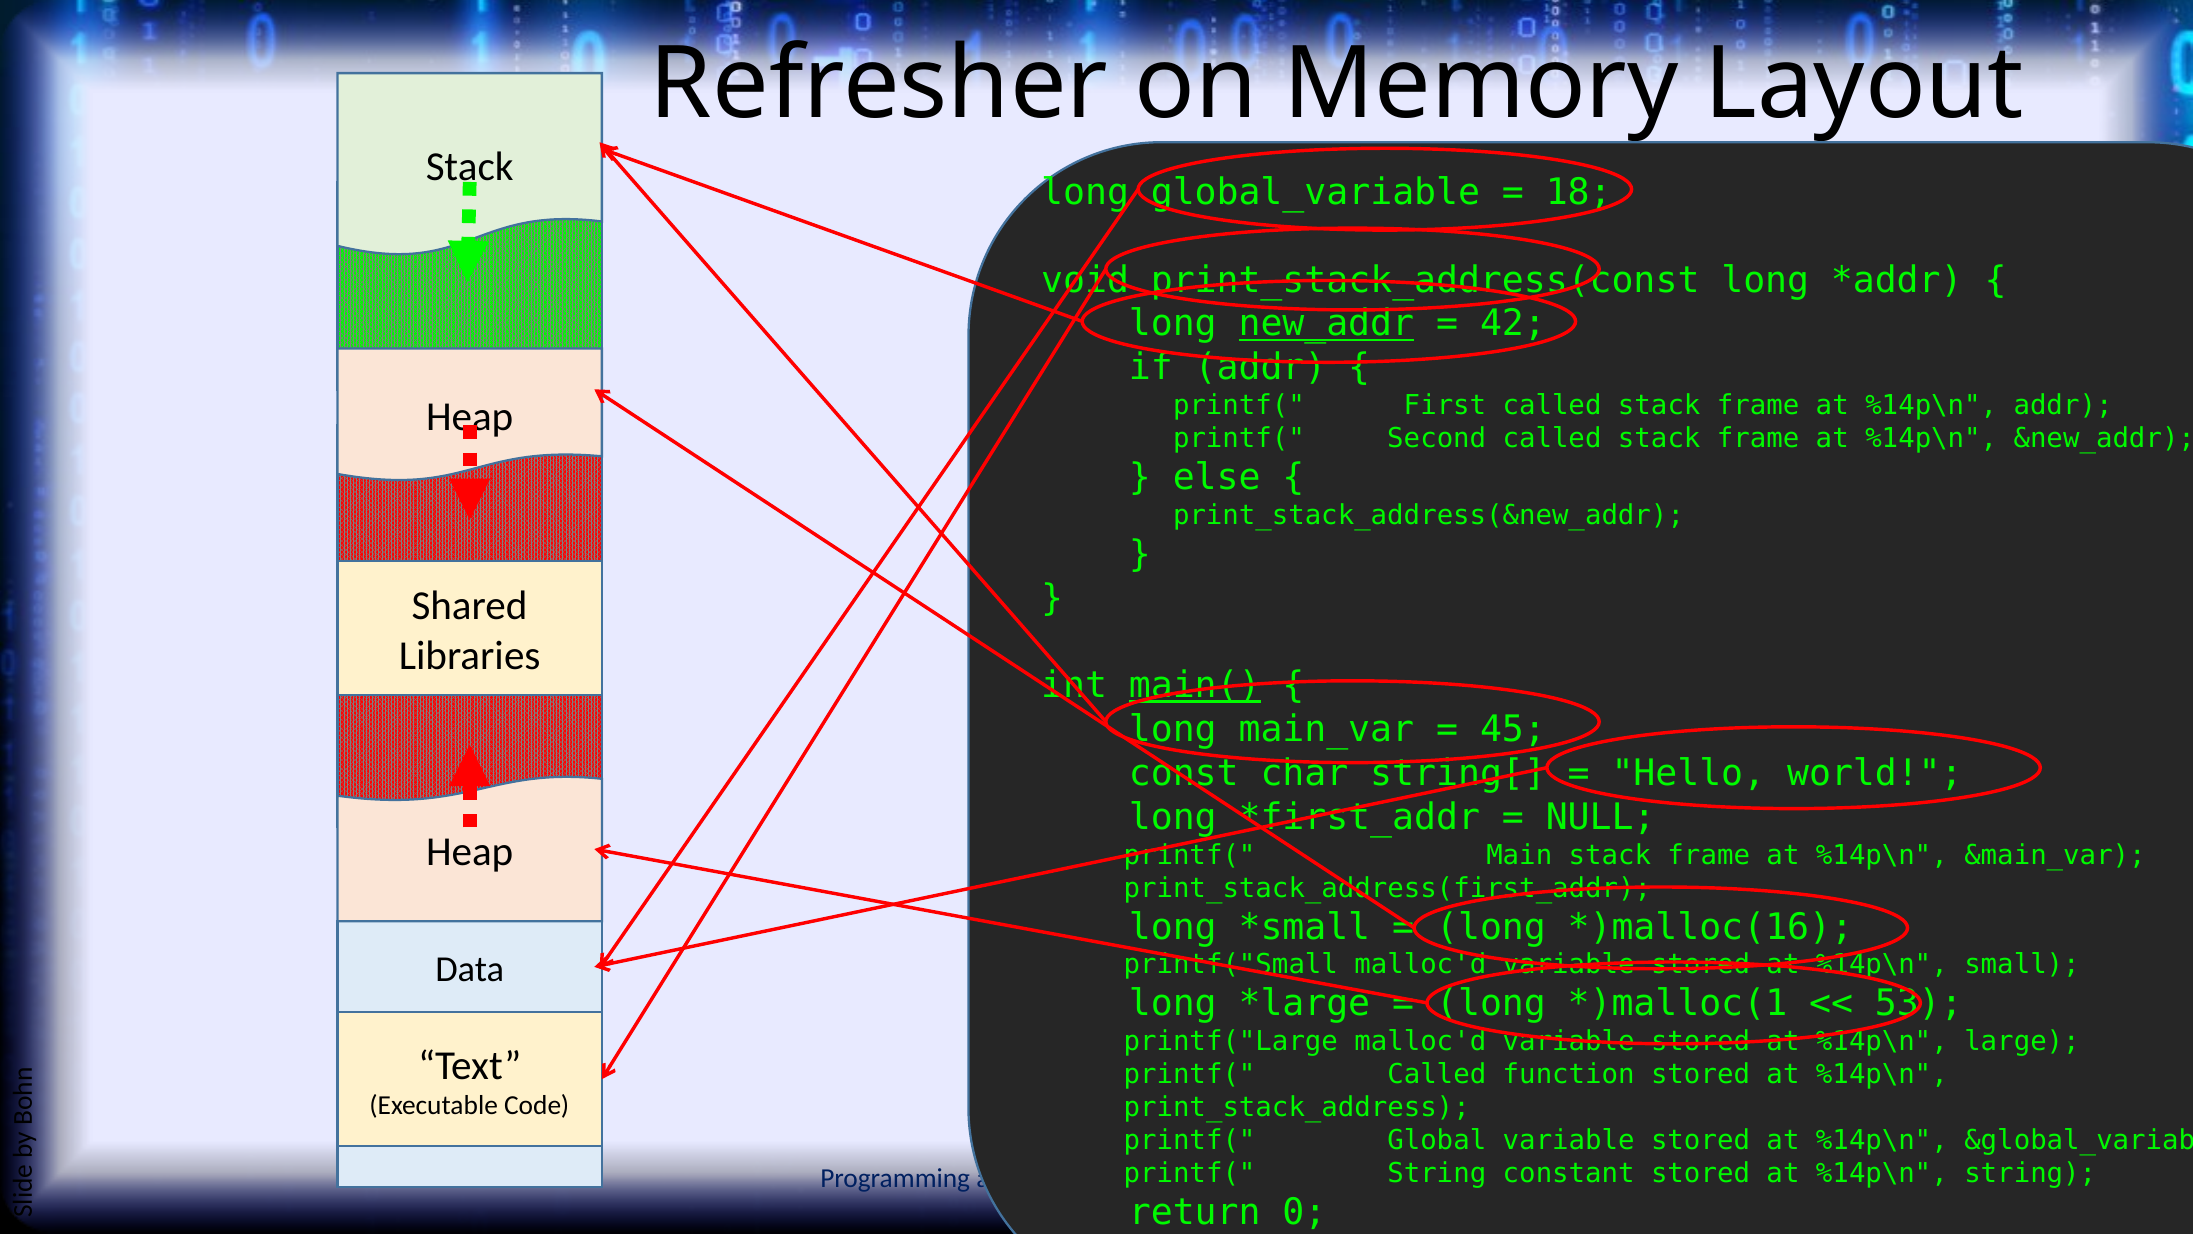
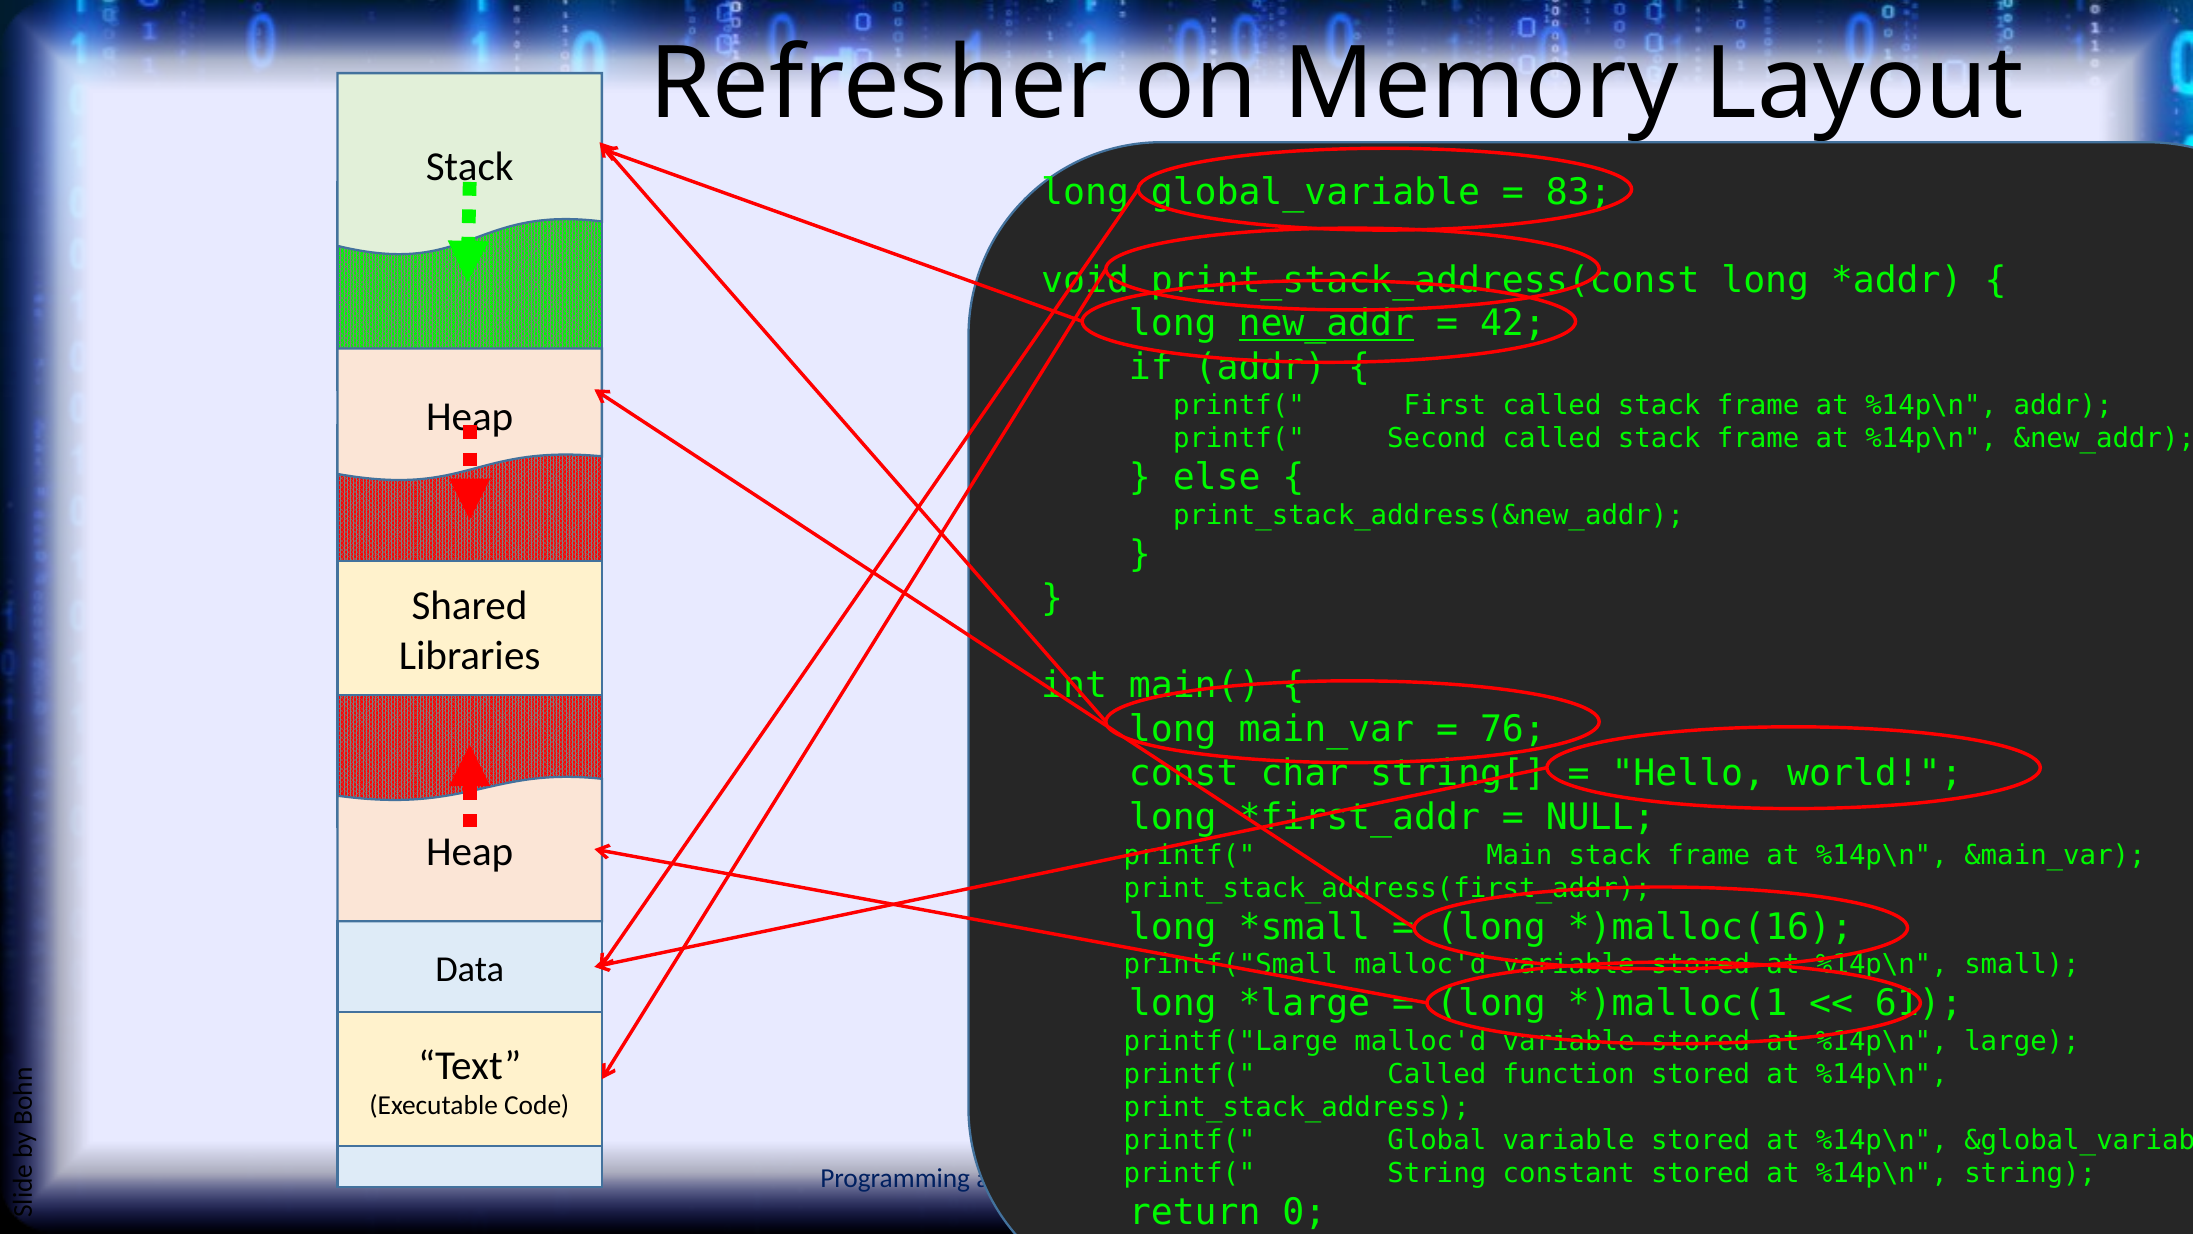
18: 18 -> 83
main( underline: present -> none
45: 45 -> 76
53: 53 -> 61
